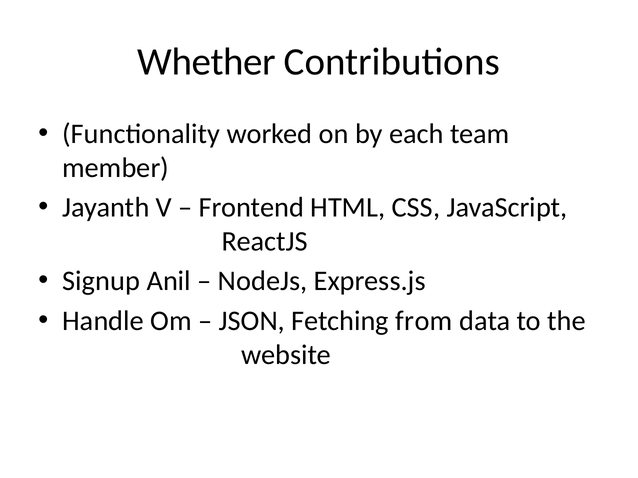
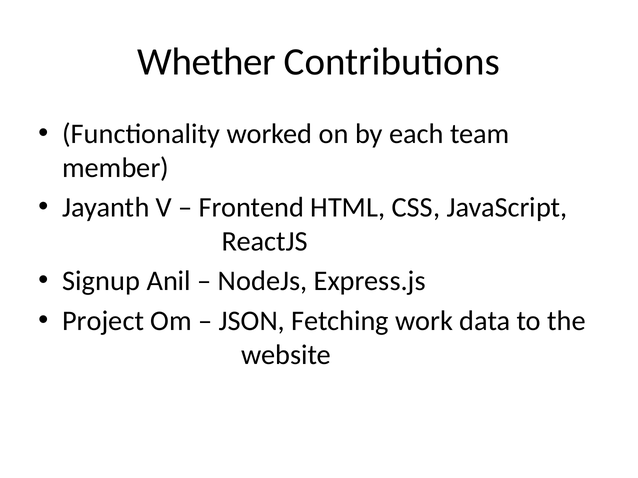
Handle: Handle -> Project
from: from -> work
